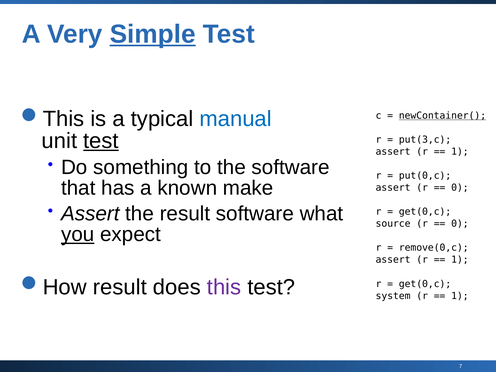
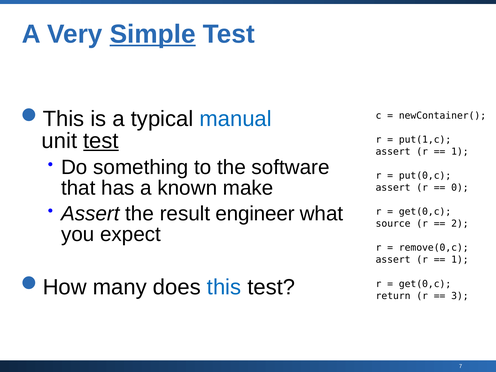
newContainer( underline: present -> none
put(3,c: put(3,c -> put(1,c
result software: software -> engineer
0 at (460, 224): 0 -> 2
you underline: present -> none
result at (120, 287): result -> many
this colour: purple -> blue
system: system -> return
1 at (460, 296): 1 -> 3
